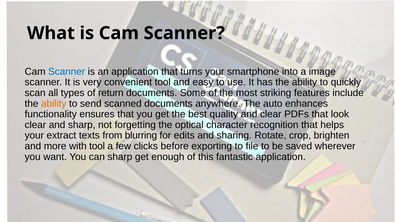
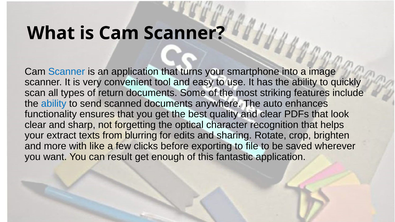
ability at (54, 104) colour: orange -> blue
with tool: tool -> like
can sharp: sharp -> result
